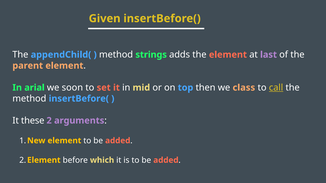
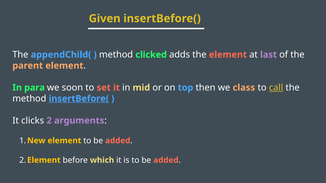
strings: strings -> clicked
arial: arial -> para
insertBefore( at (79, 99) underline: none -> present
these: these -> clicks
